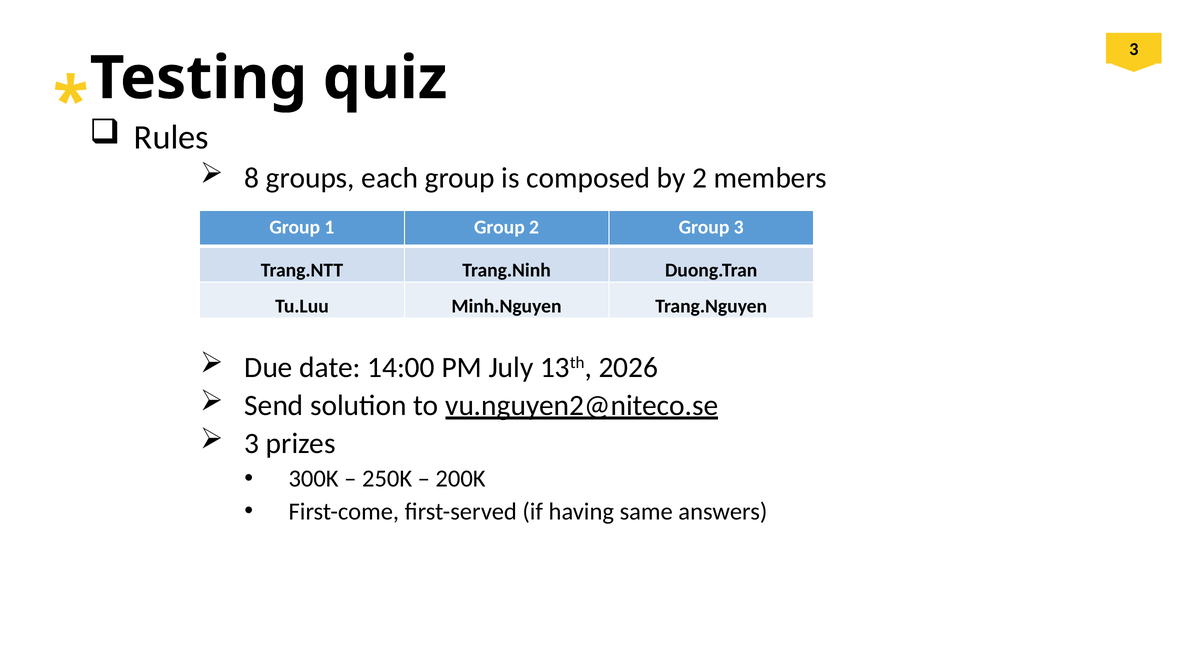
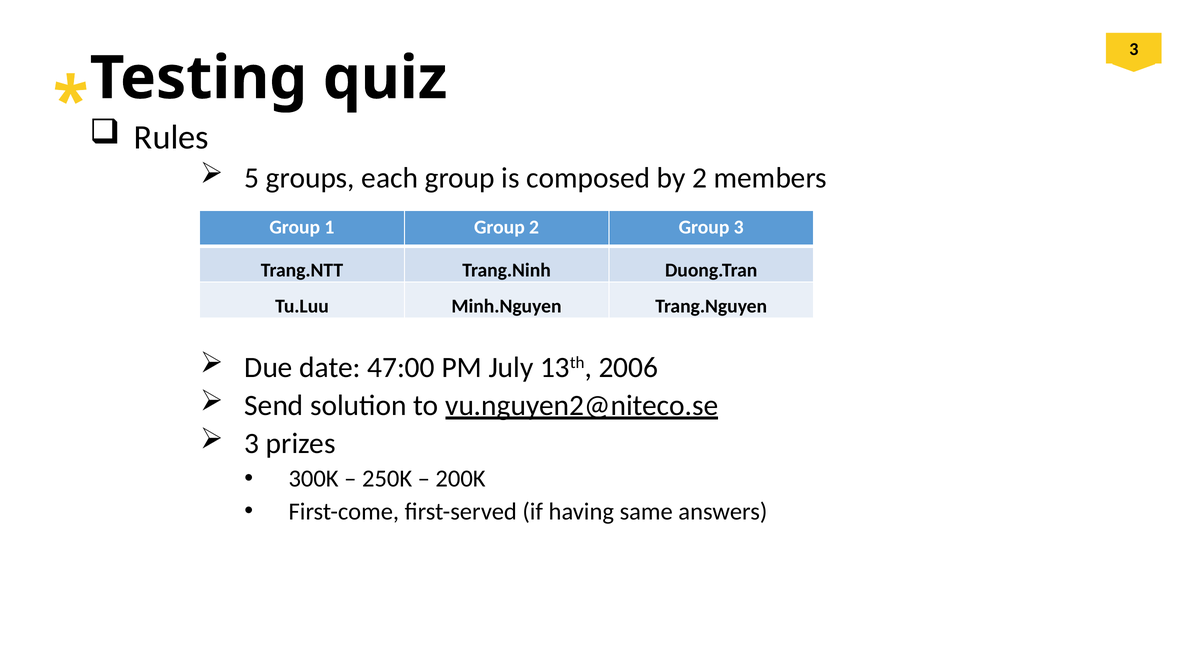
8: 8 -> 5
14:00: 14:00 -> 47:00
2026: 2026 -> 2006
